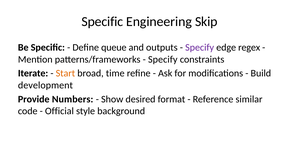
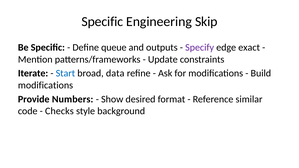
regex: regex -> exact
Specify at (163, 59): Specify -> Update
Start colour: orange -> blue
time: time -> data
development at (45, 85): development -> modifications
Official: Official -> Checks
